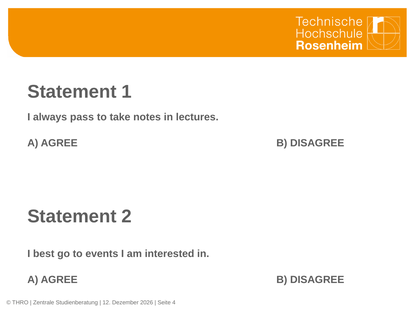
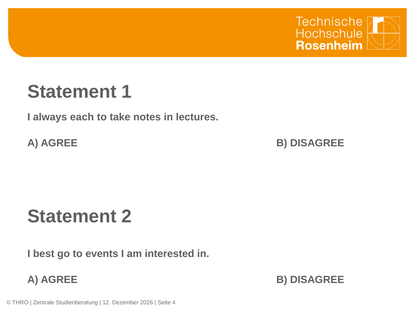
pass: pass -> each
